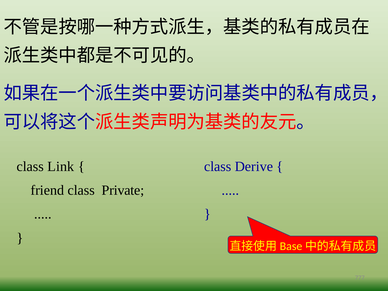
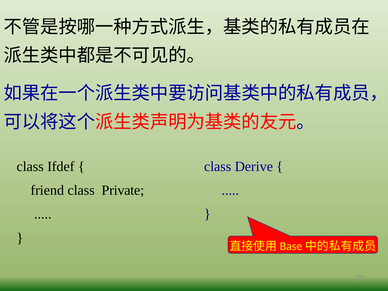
Link: Link -> Ifdef
